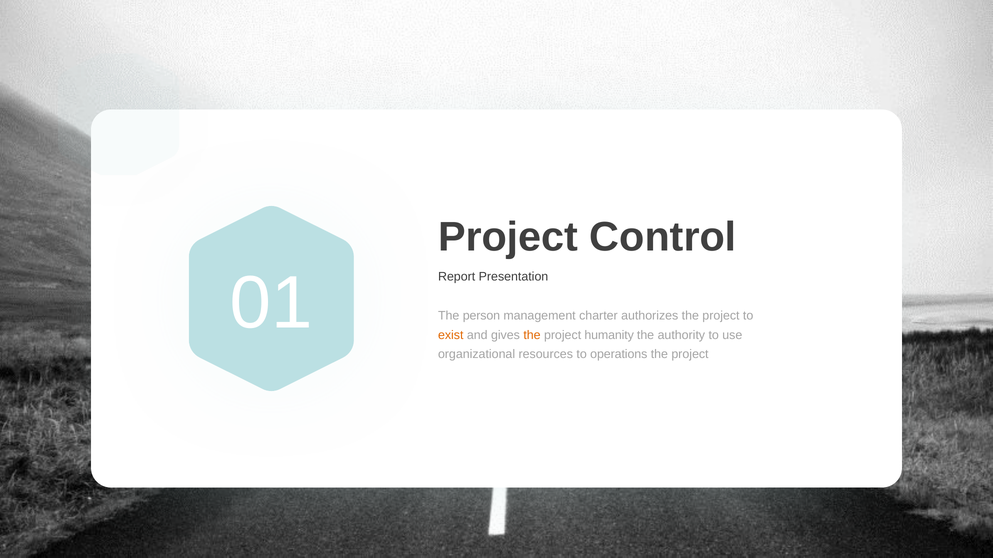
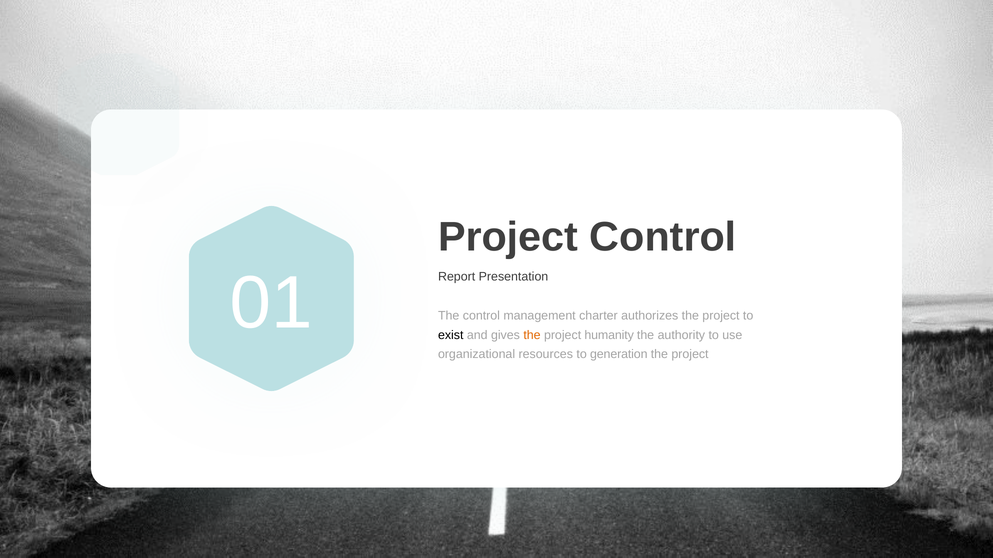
The person: person -> control
exist colour: orange -> black
operations: operations -> generation
